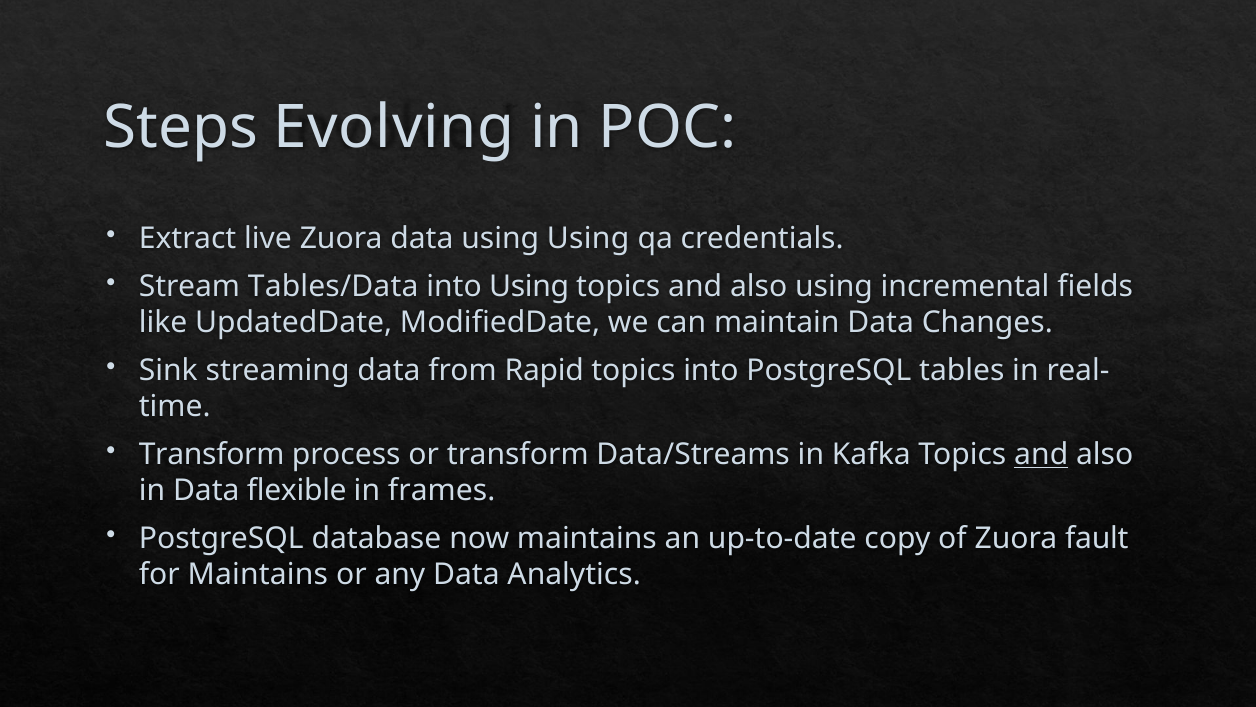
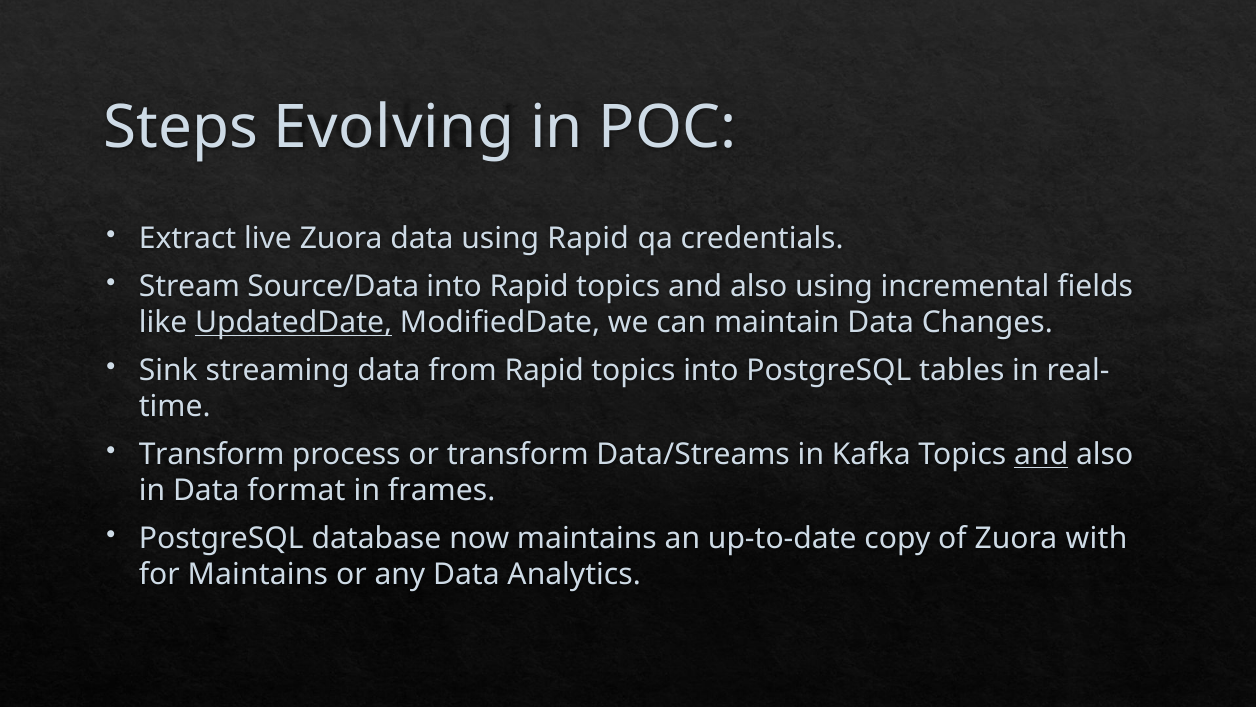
using Using: Using -> Rapid
Tables/Data: Tables/Data -> Source/Data
into Using: Using -> Rapid
UpdatedDate underline: none -> present
flexible: flexible -> format
fault: fault -> with
